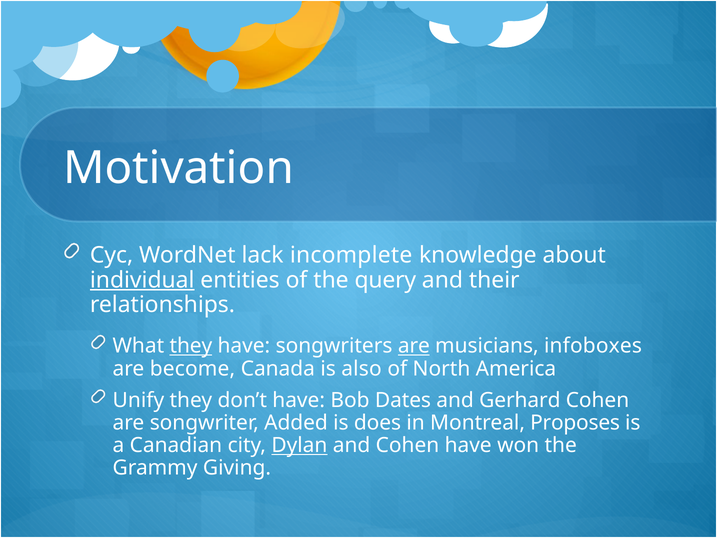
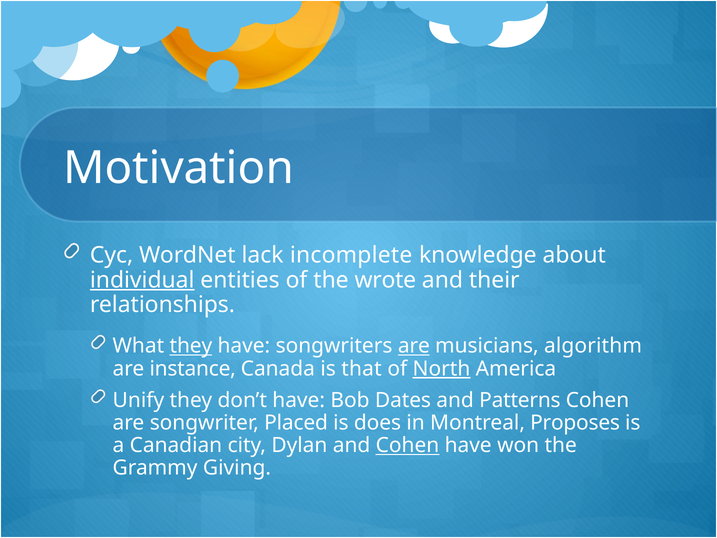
query: query -> wrote
infoboxes: infoboxes -> algorithm
become: become -> instance
also: also -> that
North underline: none -> present
Gerhard: Gerhard -> Patterns
Added: Added -> Placed
Dylan underline: present -> none
Cohen at (407, 445) underline: none -> present
